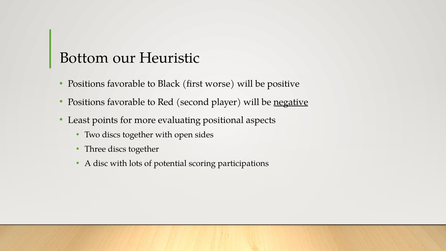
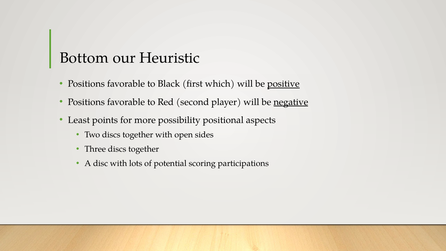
worse: worse -> which
positive underline: none -> present
evaluating: evaluating -> possibility
